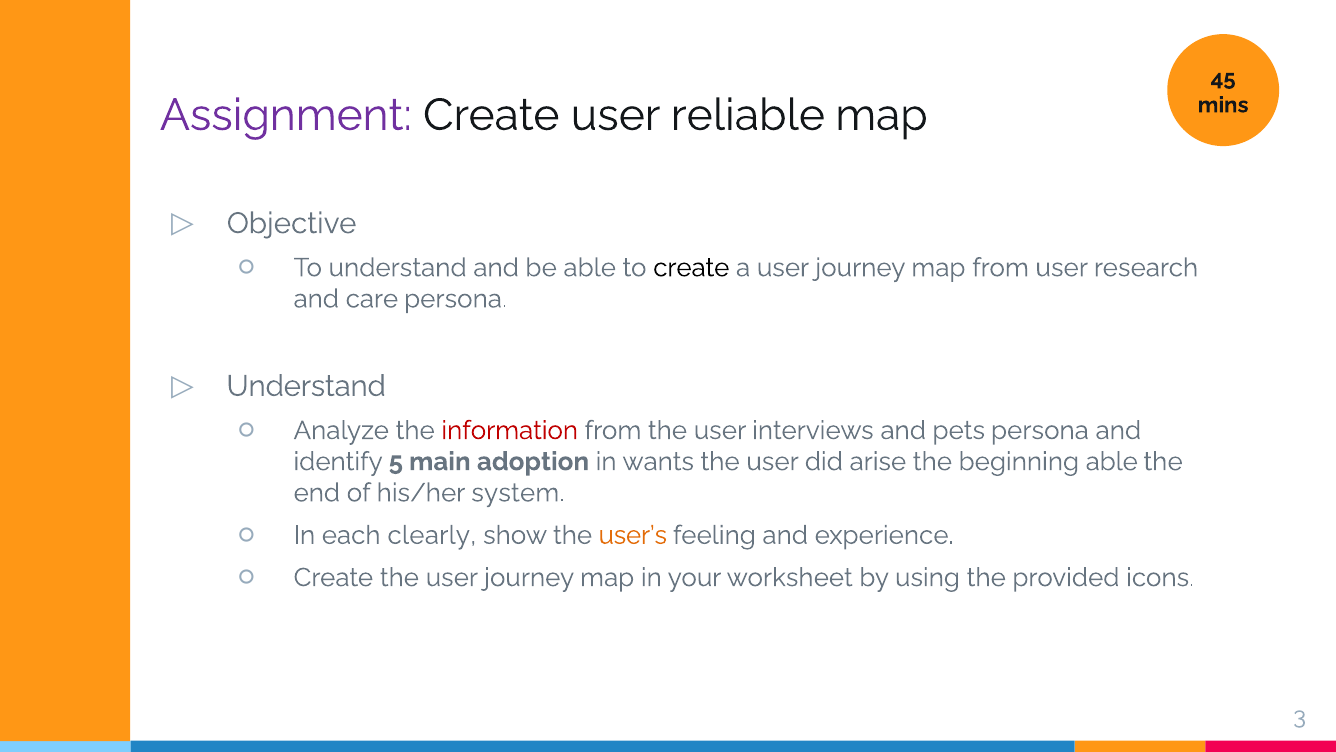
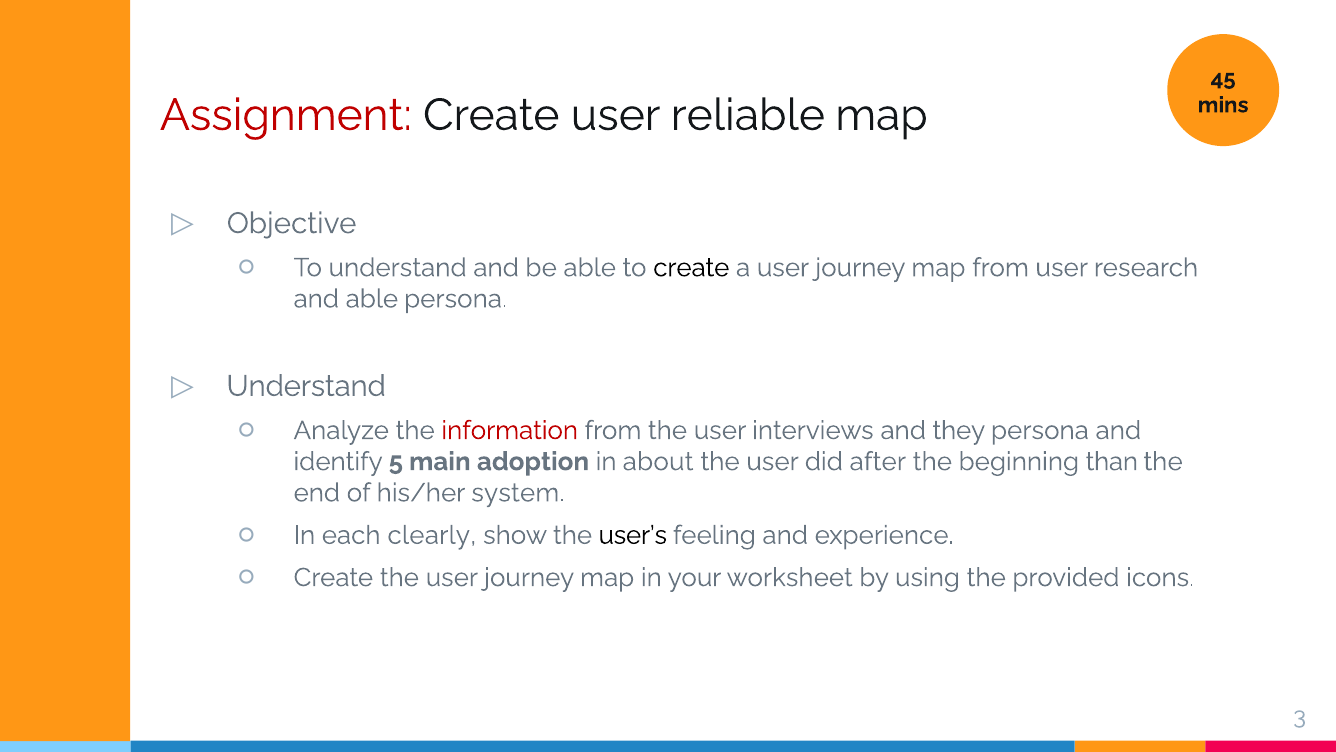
Assignment colour: purple -> red
and care: care -> able
pets: pets -> they
wants: wants -> about
arise: arise -> after
beginning able: able -> than
user’s colour: orange -> black
